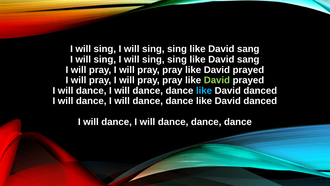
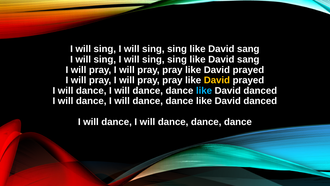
David at (217, 80) colour: light green -> yellow
